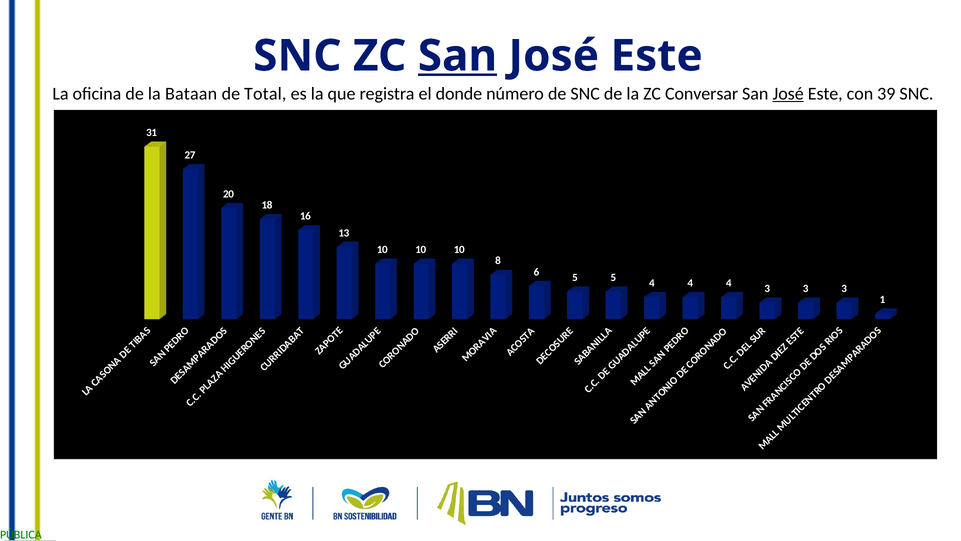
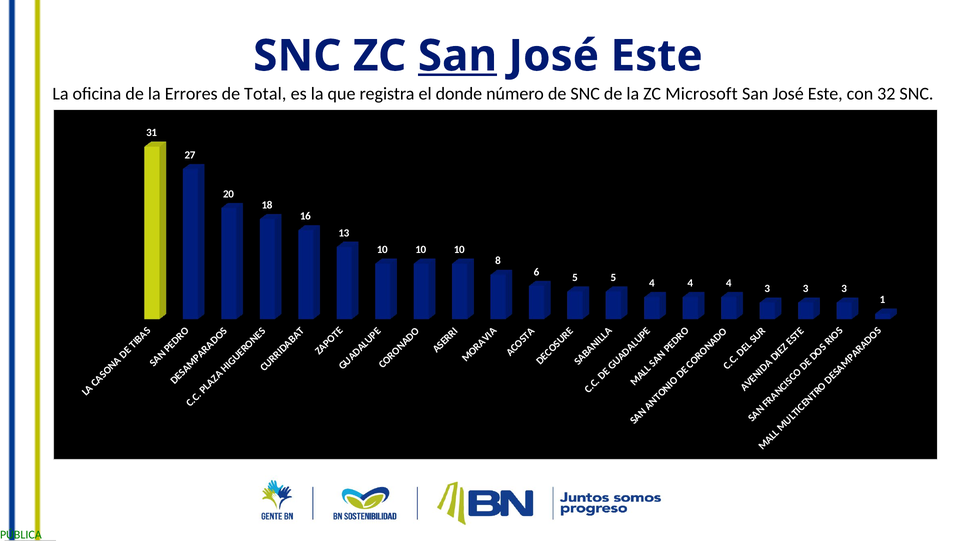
Bataan: Bataan -> Errores
Conversar: Conversar -> Microsoft
José at (788, 94) underline: present -> none
39: 39 -> 32
